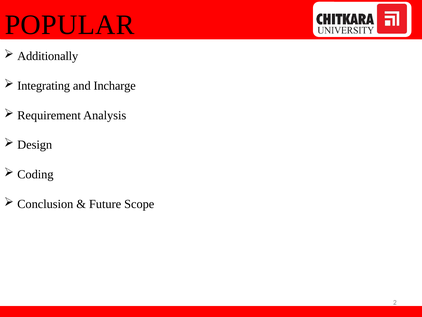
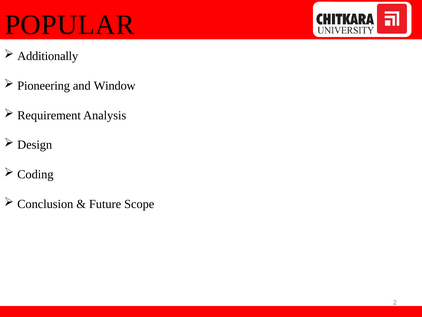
Integrating: Integrating -> Pioneering
Incharge: Incharge -> Window
